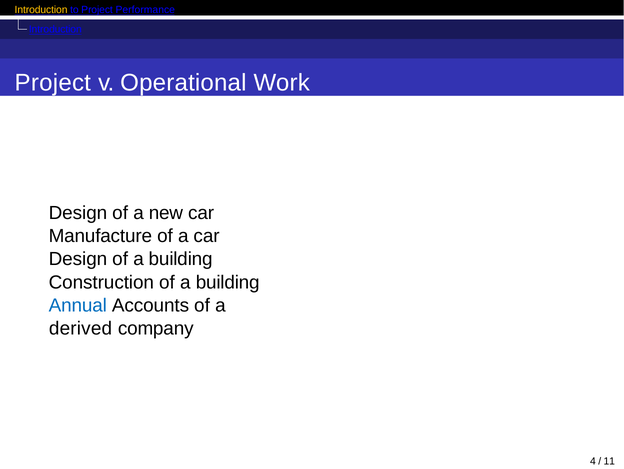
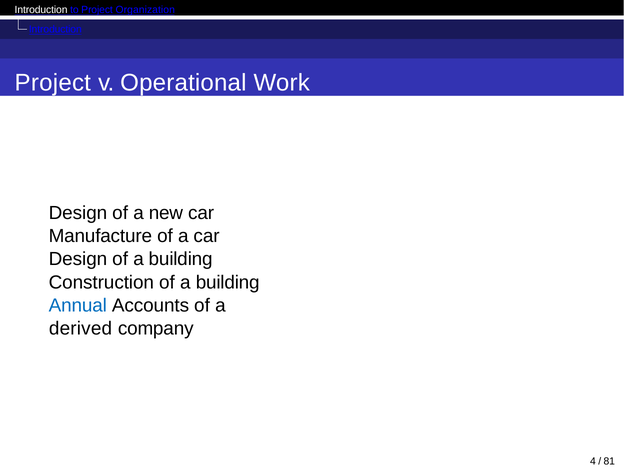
Introduction at (41, 10) colour: yellow -> white
Performance: Performance -> Organization
11: 11 -> 81
